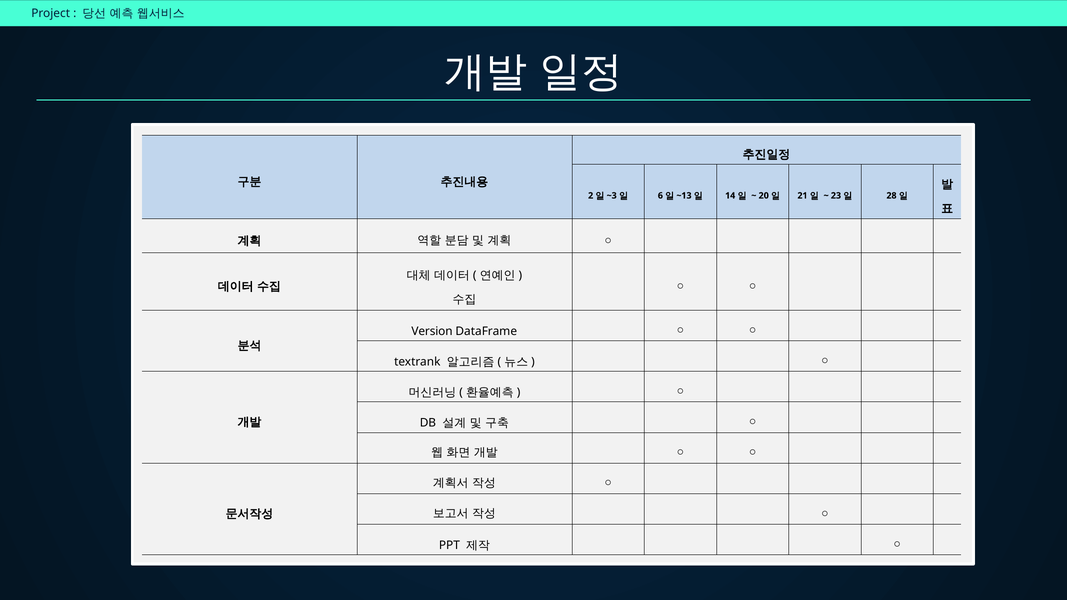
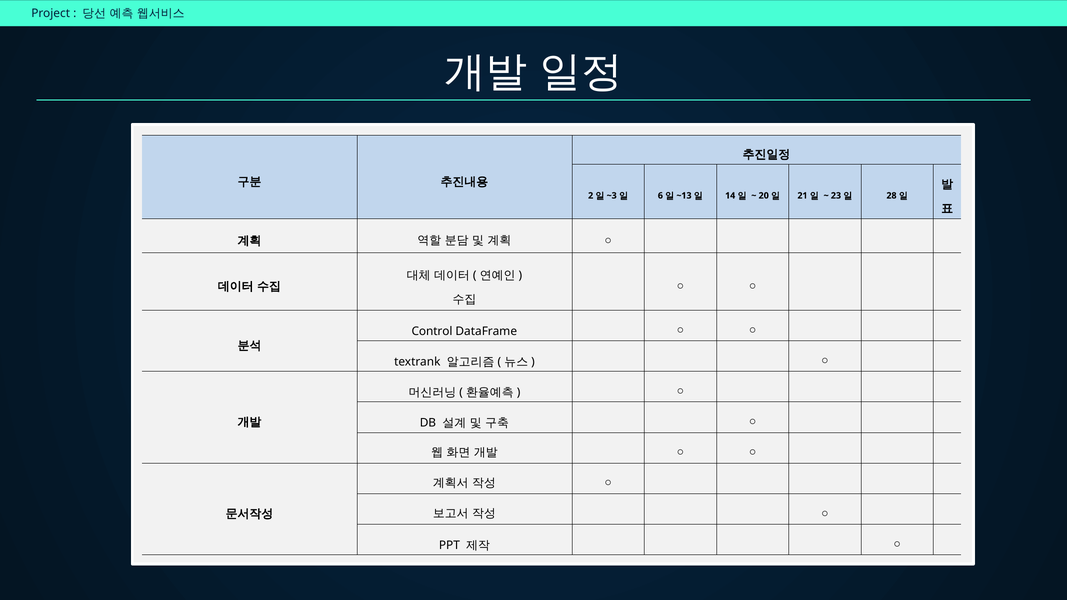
Version: Version -> Control
